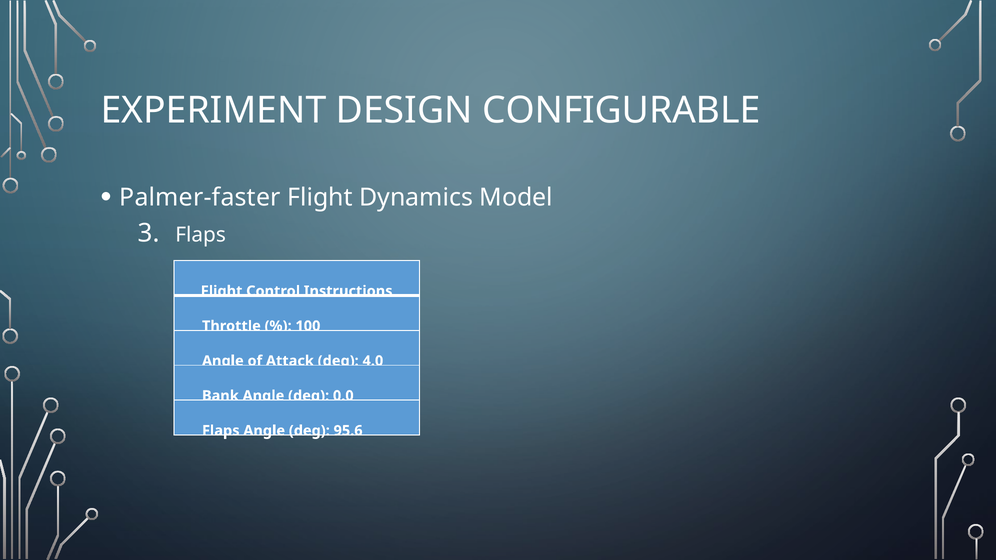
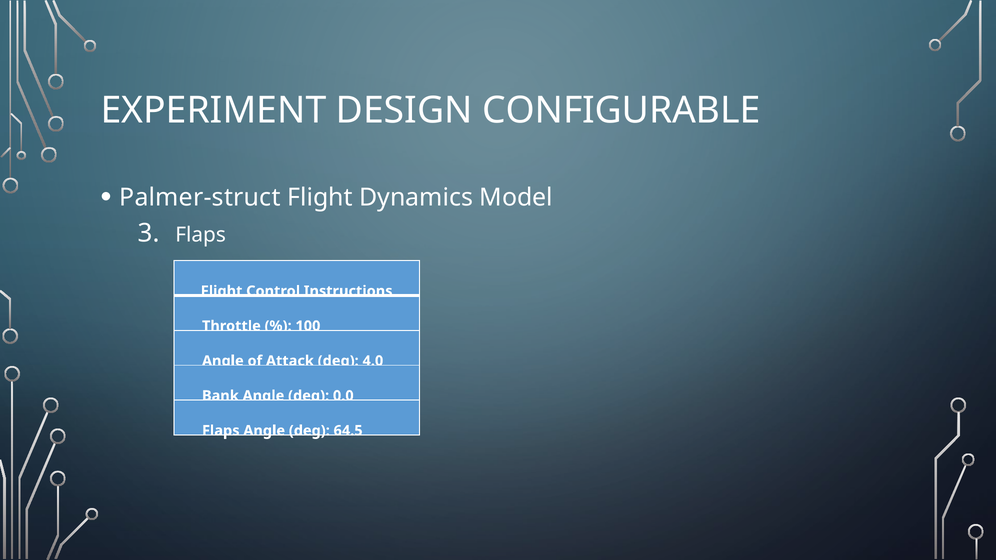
Palmer-faster: Palmer-faster -> Palmer-struct
95.6: 95.6 -> 64.5
